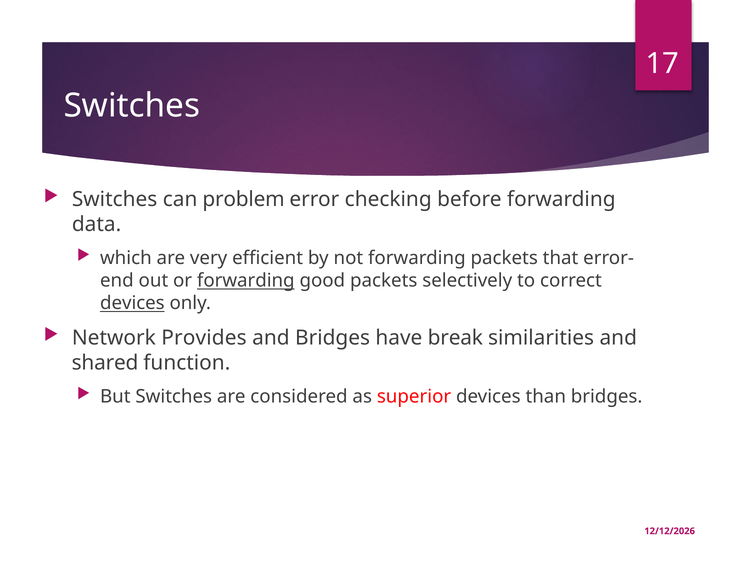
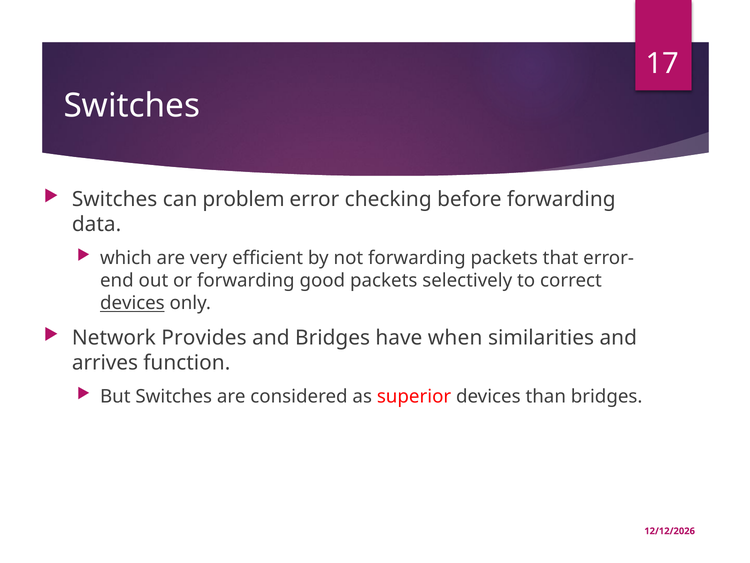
forwarding at (246, 280) underline: present -> none
break: break -> when
shared: shared -> arrives
